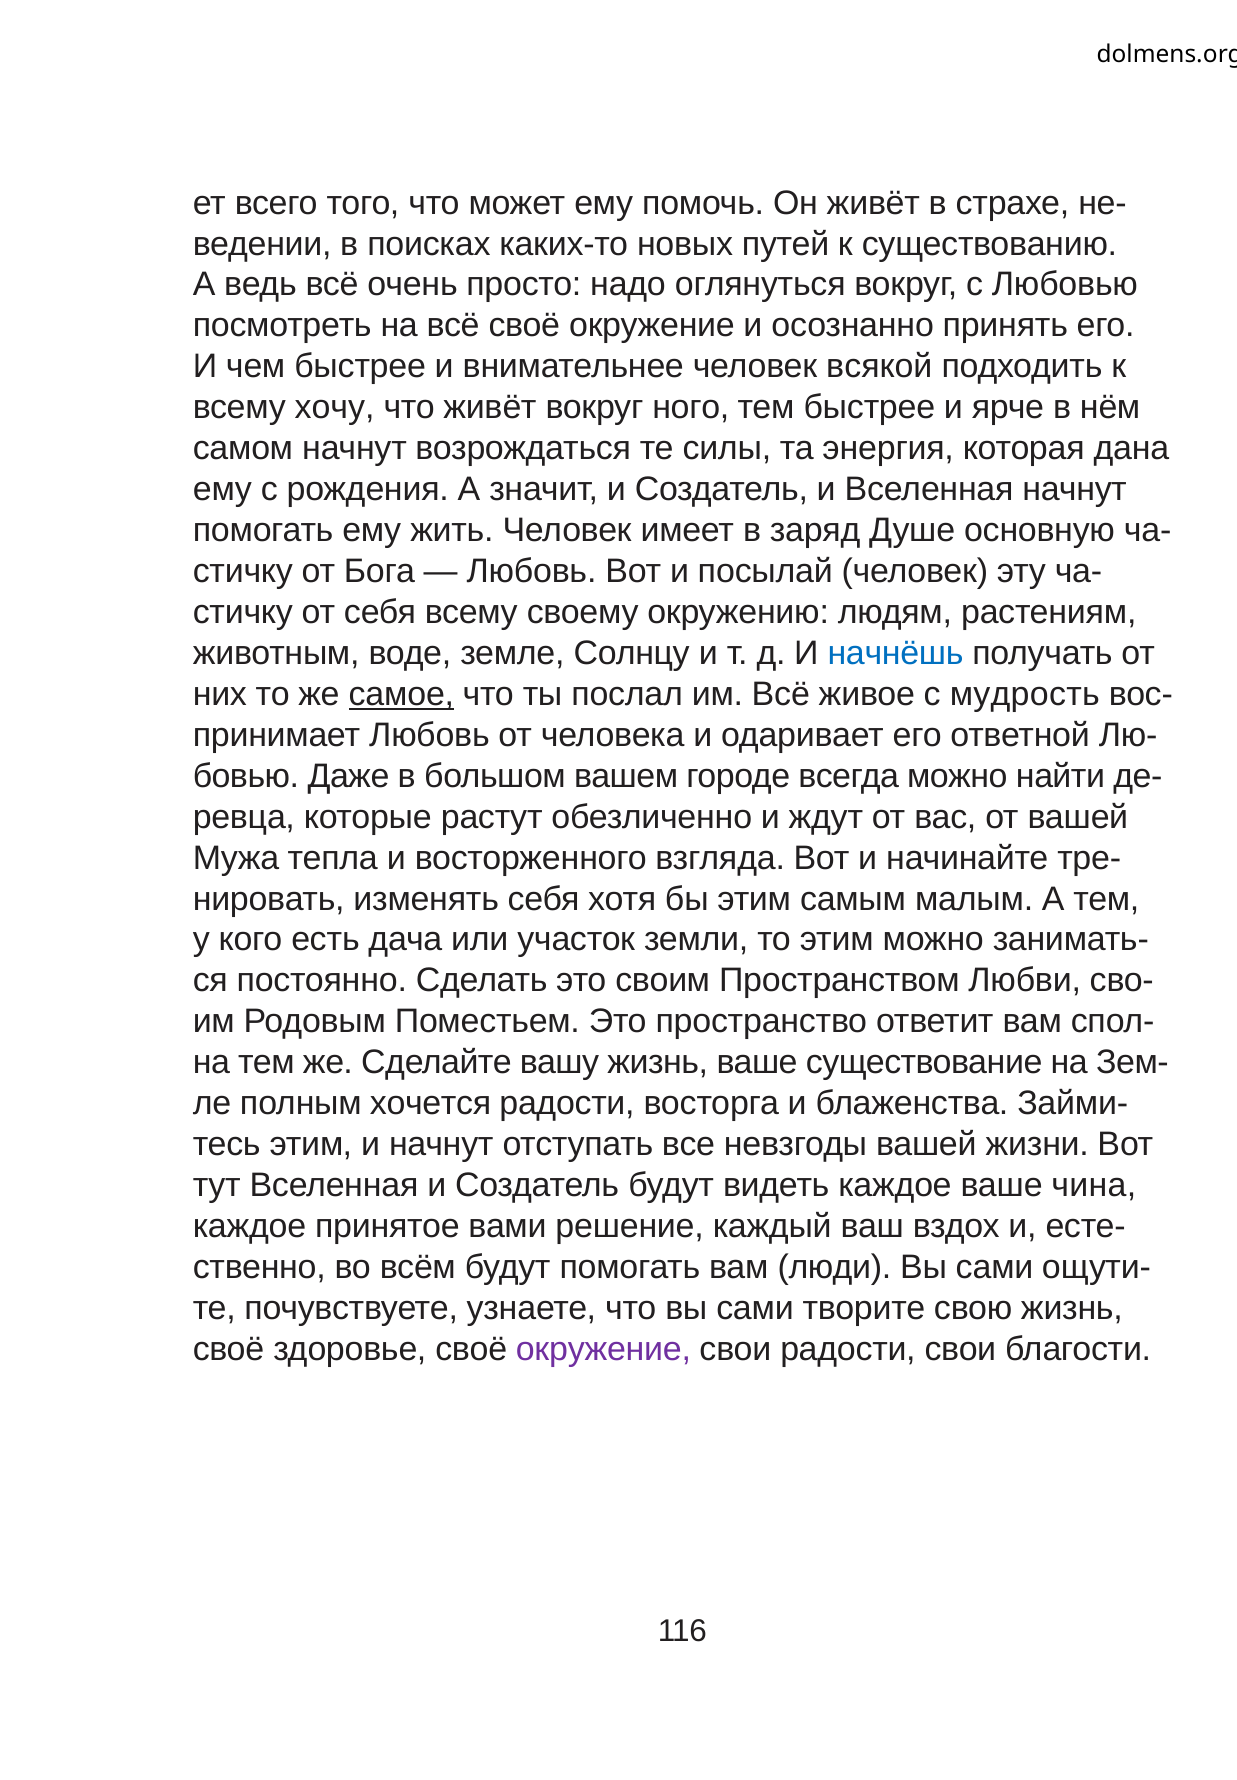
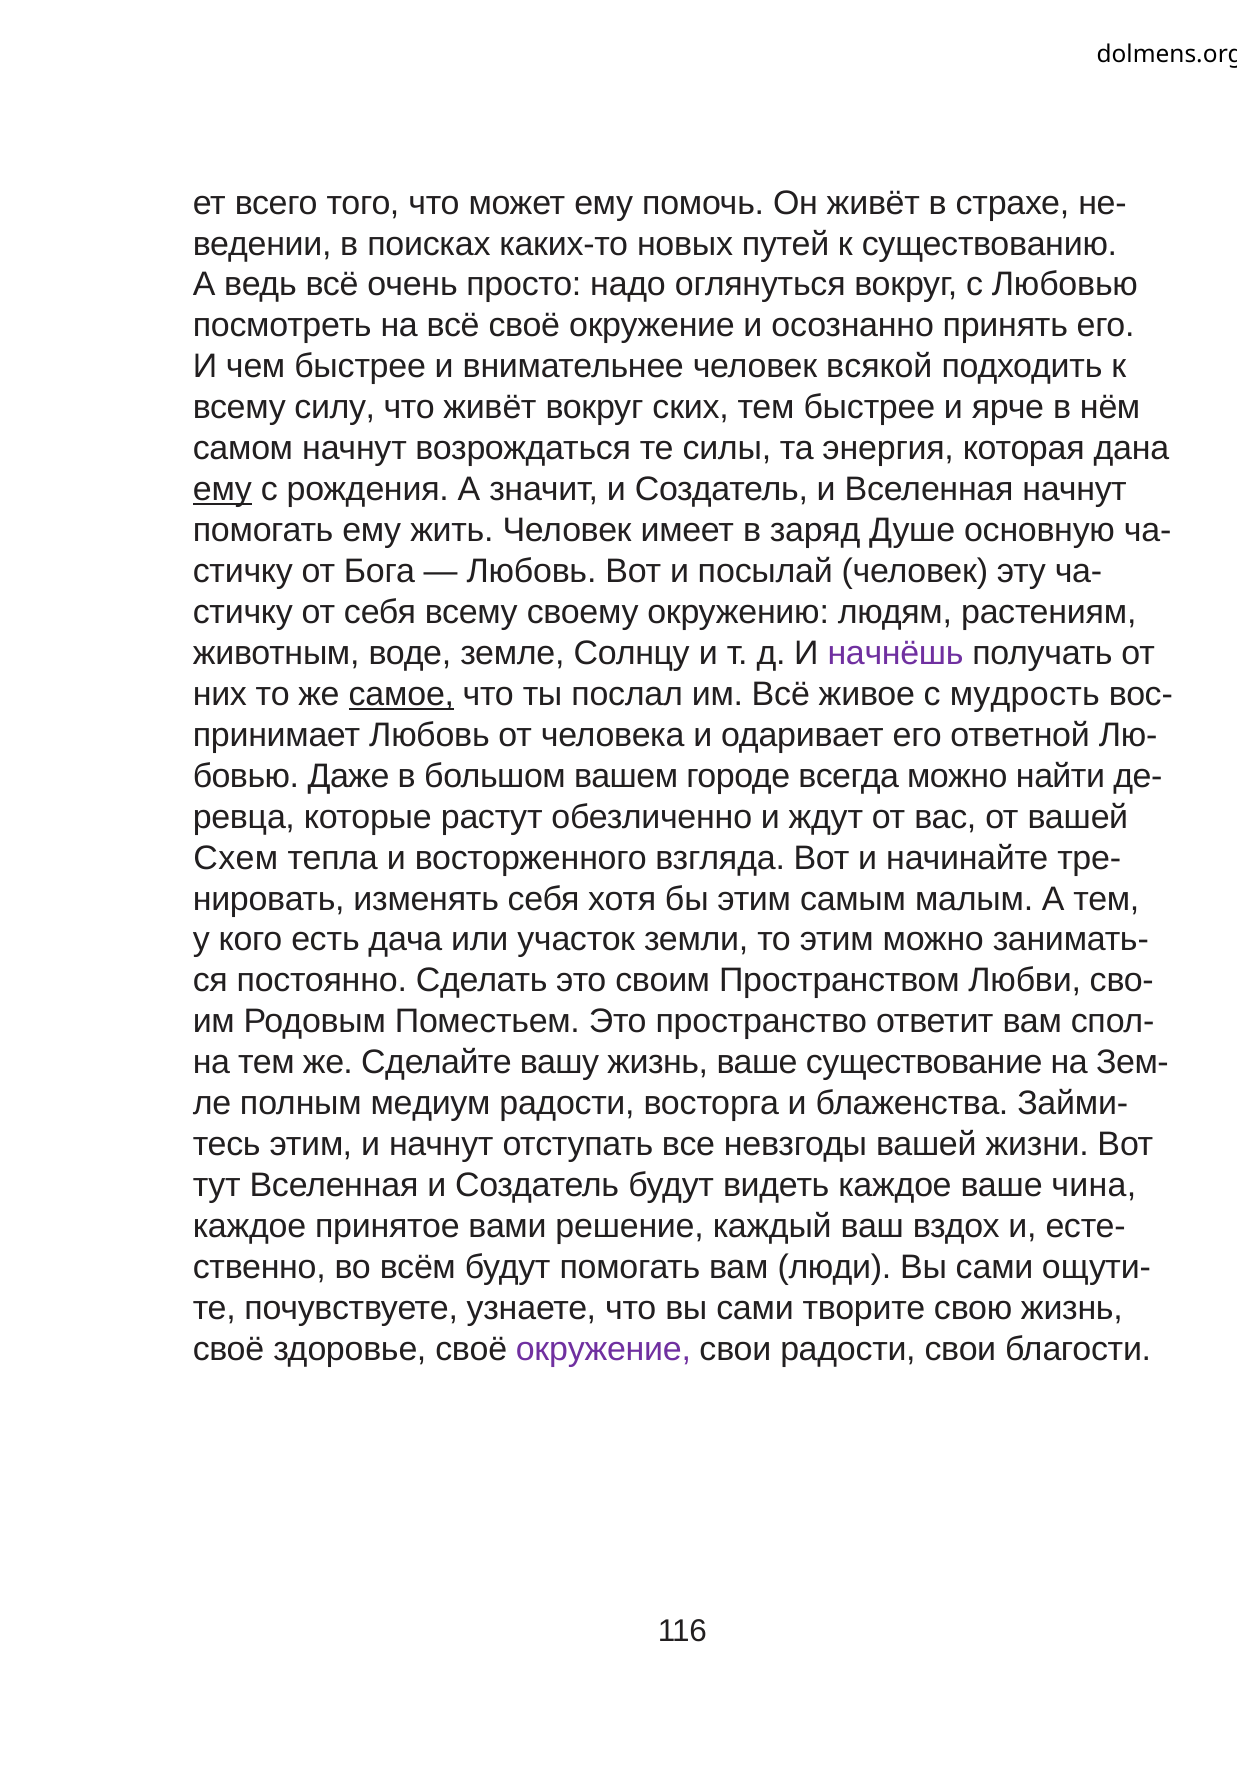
хочу: хочу -> силу
ного: ного -> ских
ему at (222, 490) underline: none -> present
начнёшь colour: blue -> purple
Мужа: Мужа -> Схем
хочется: хочется -> медиум
